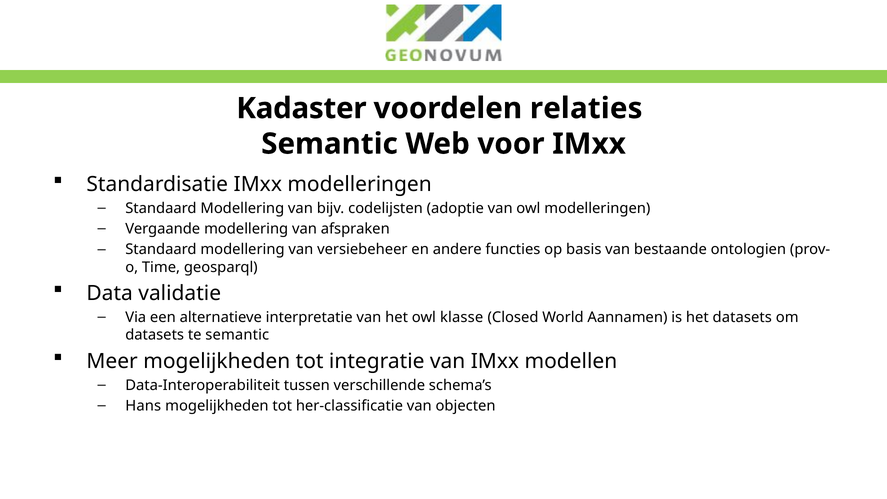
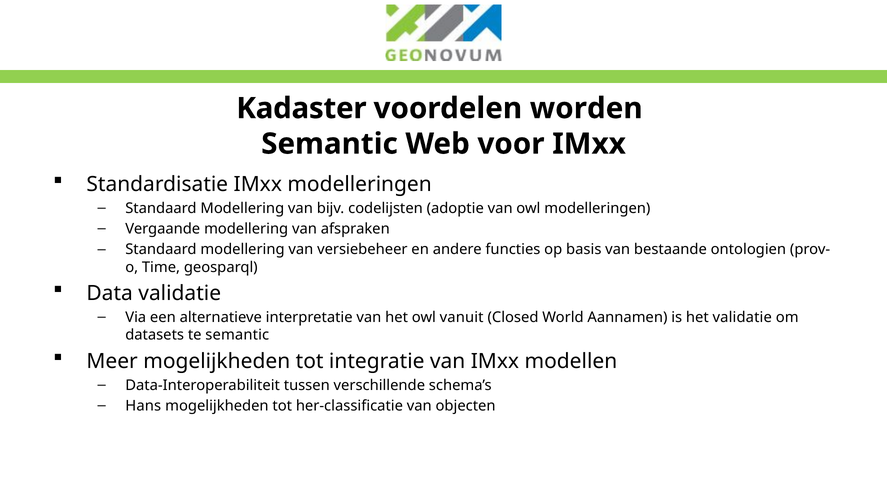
relaties: relaties -> worden
klasse: klasse -> vanuit
het datasets: datasets -> validatie
